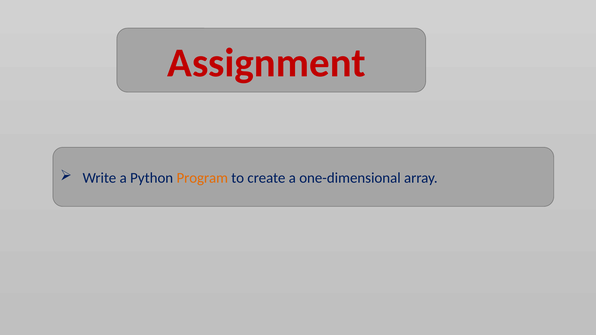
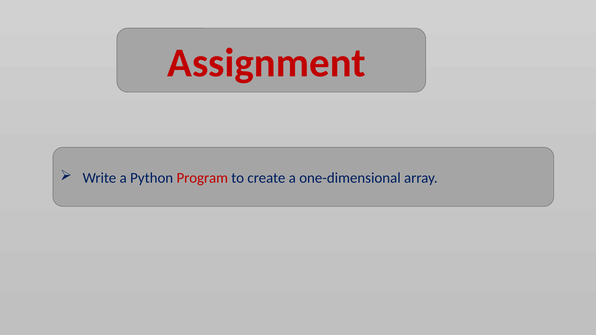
Program colour: orange -> red
